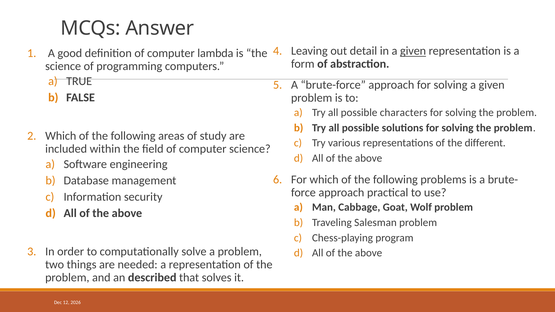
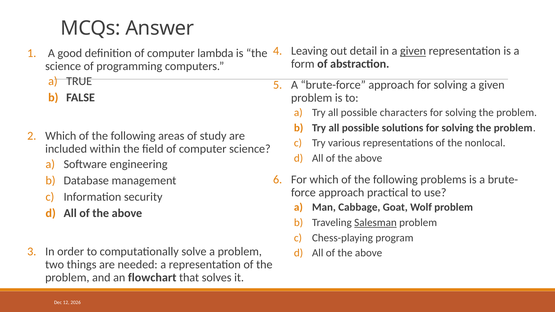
different: different -> nonlocal
Salesman underline: none -> present
described: described -> flowchart
